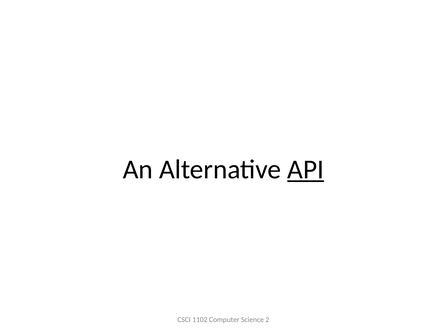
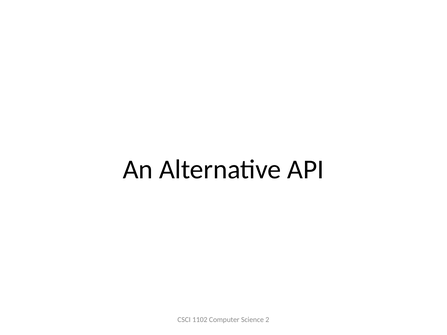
API underline: present -> none
